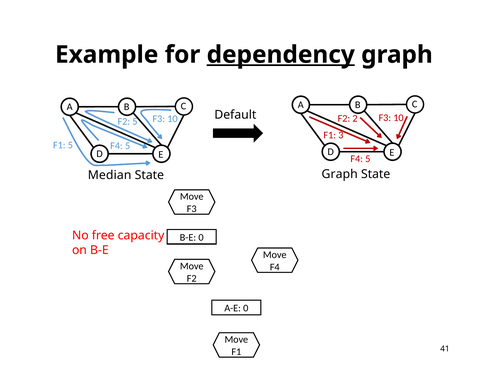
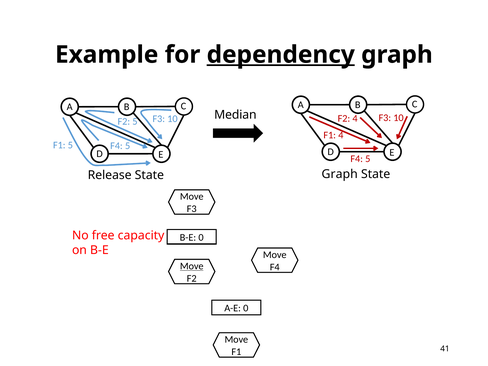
Default: Default -> Median
F2 2: 2 -> 4
F1 3: 3 -> 4
Median: Median -> Release
Move at (192, 266) underline: none -> present
